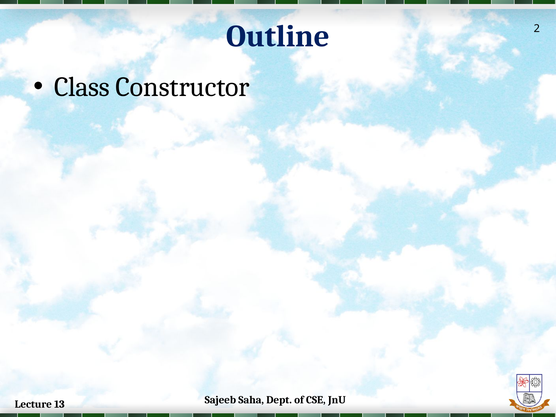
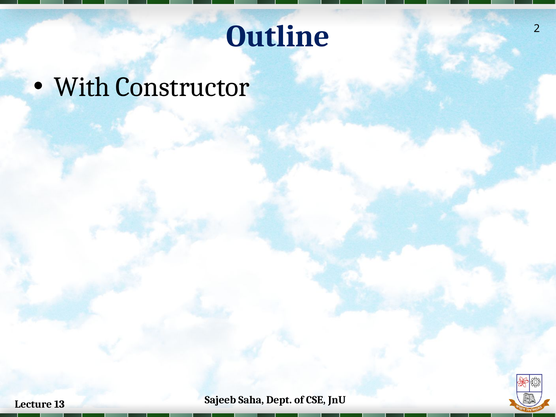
Class: Class -> With
